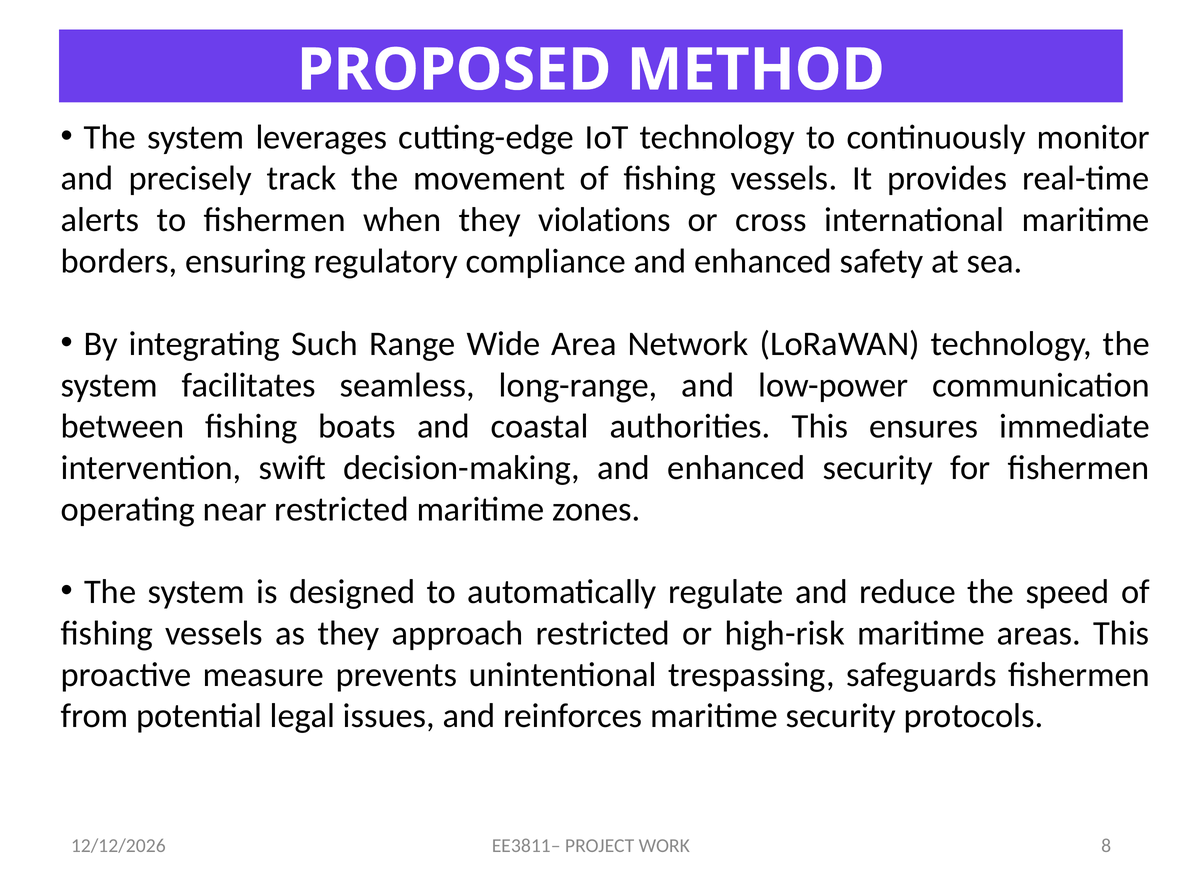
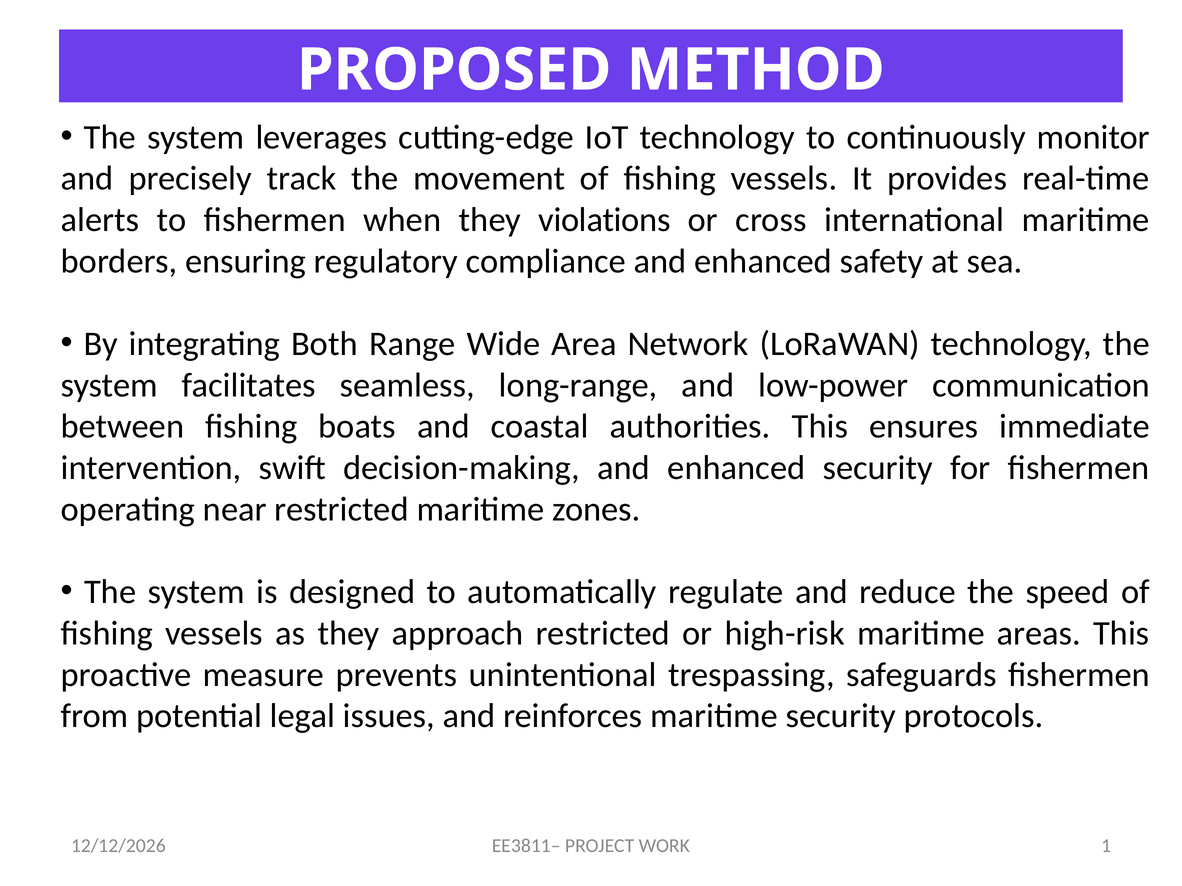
Such: Such -> Both
8: 8 -> 1
